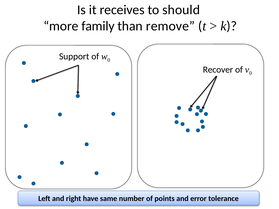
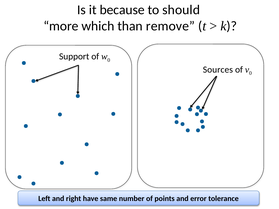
receives: receives -> because
family: family -> which
Recover: Recover -> Sources
